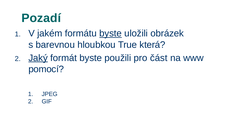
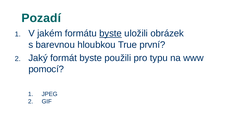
která: která -> první
Jaký underline: present -> none
část: část -> typu
